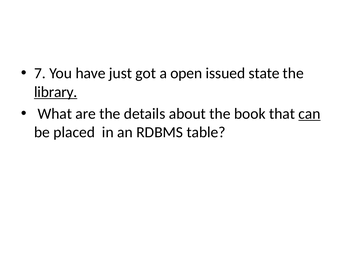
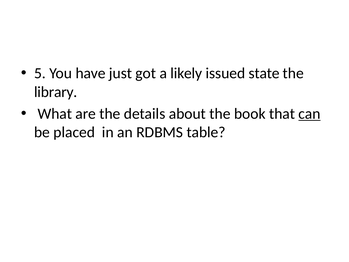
7: 7 -> 5
open: open -> likely
library underline: present -> none
